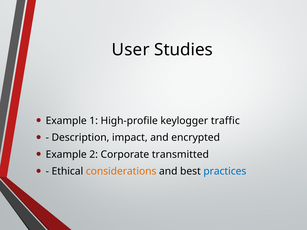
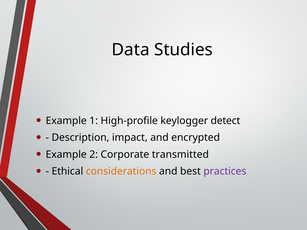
User: User -> Data
traffic: traffic -> detect
practices colour: blue -> purple
